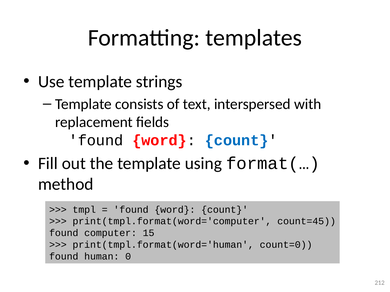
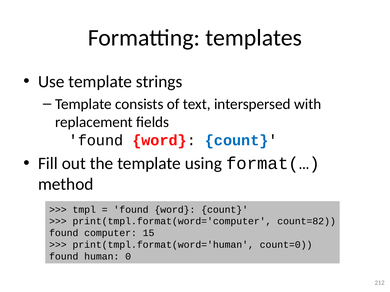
count=45: count=45 -> count=82
